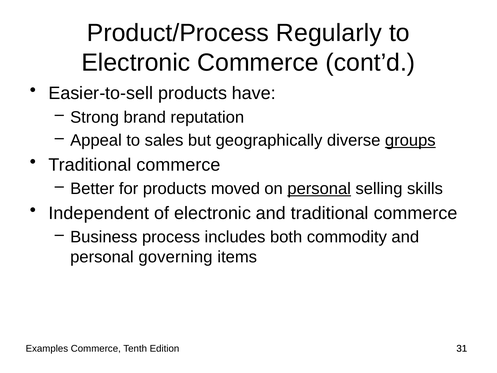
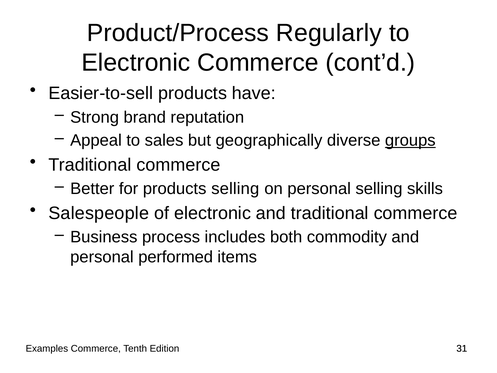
products moved: moved -> selling
personal at (319, 189) underline: present -> none
Independent: Independent -> Salespeople
governing: governing -> performed
